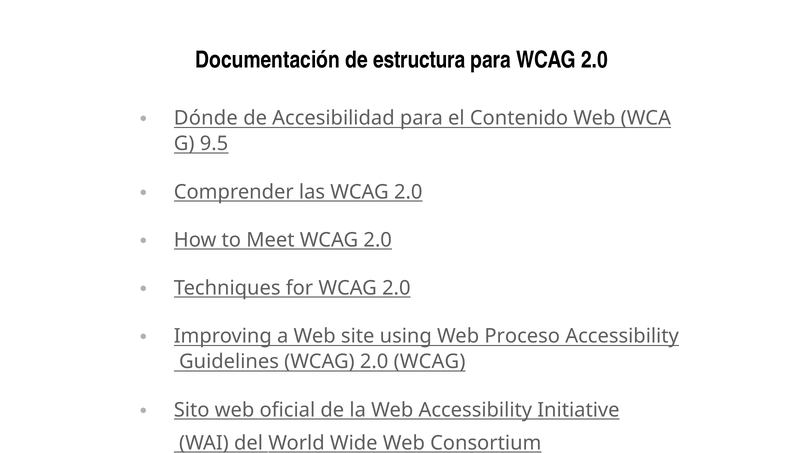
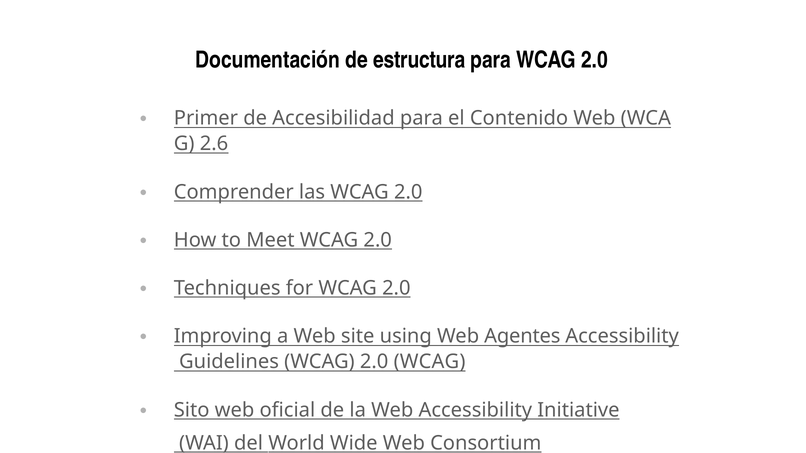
Dónde: Dónde -> Primer
9.5: 9.5 -> 2.6
Proceso: Proceso -> Agentes
